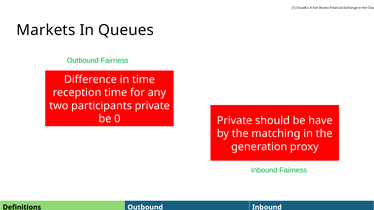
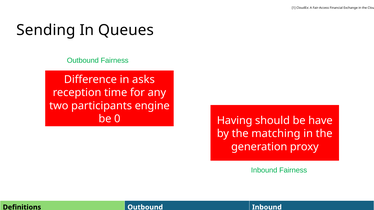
Markets: Markets -> Sending
in time: time -> asks
participants private: private -> engine
Private at (235, 121): Private -> Having
